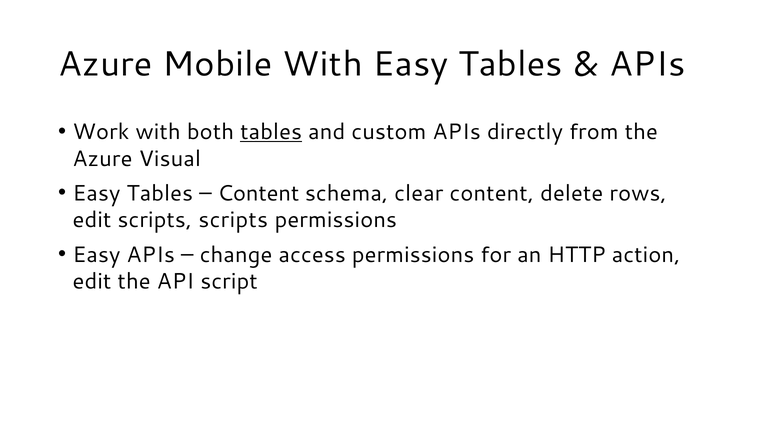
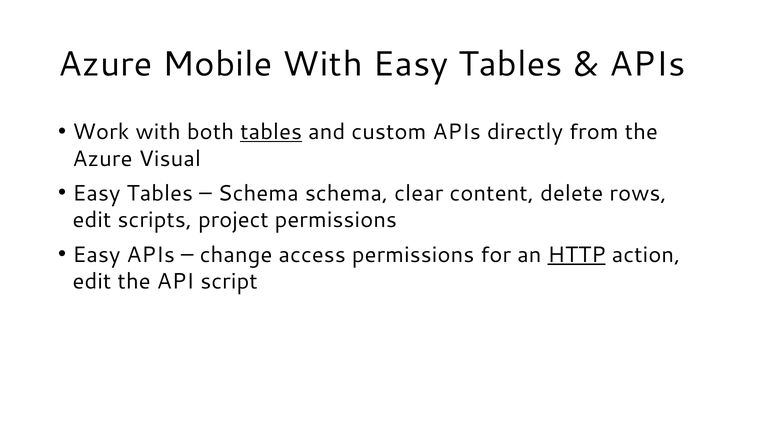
Content at (258, 193): Content -> Schema
scripts scripts: scripts -> project
HTTP underline: none -> present
